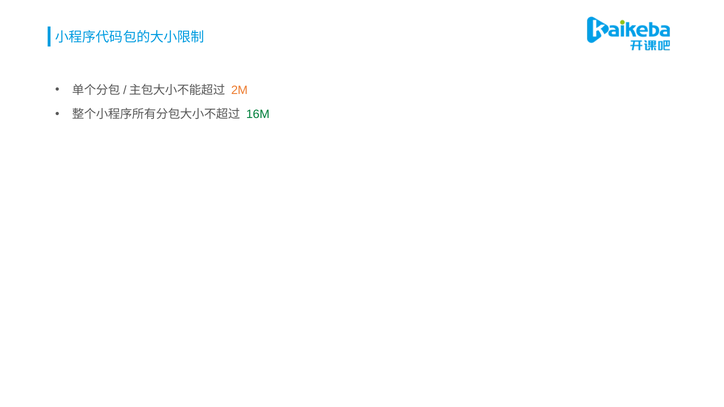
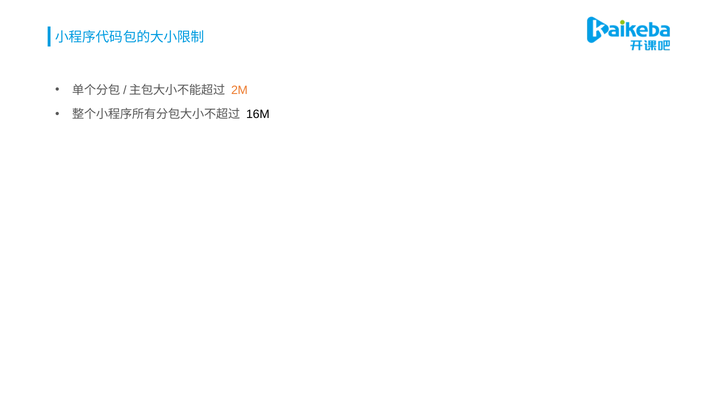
16M colour: green -> black
